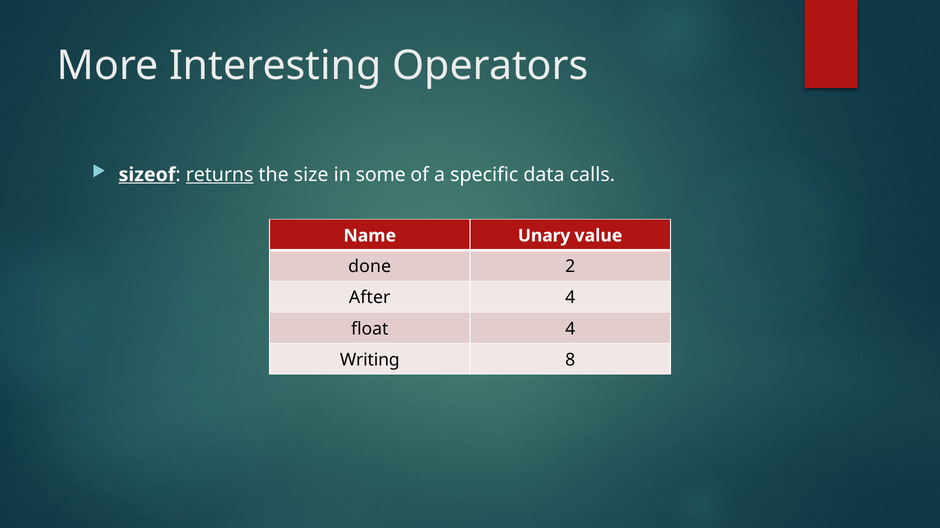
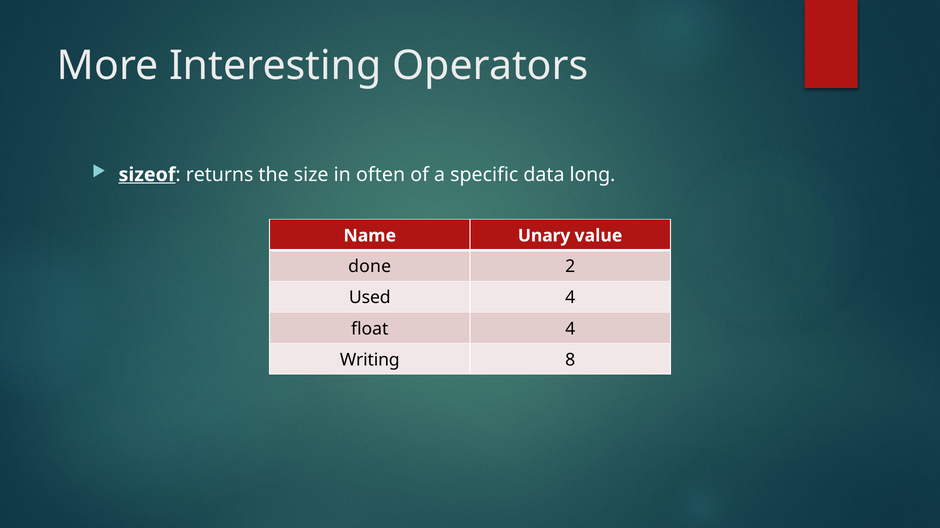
returns underline: present -> none
some: some -> often
calls: calls -> long
After: After -> Used
